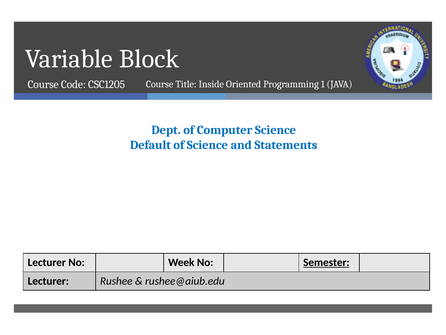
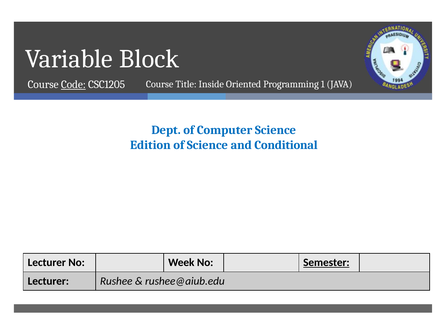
Code underline: none -> present
Default: Default -> Edition
Statements: Statements -> Conditional
